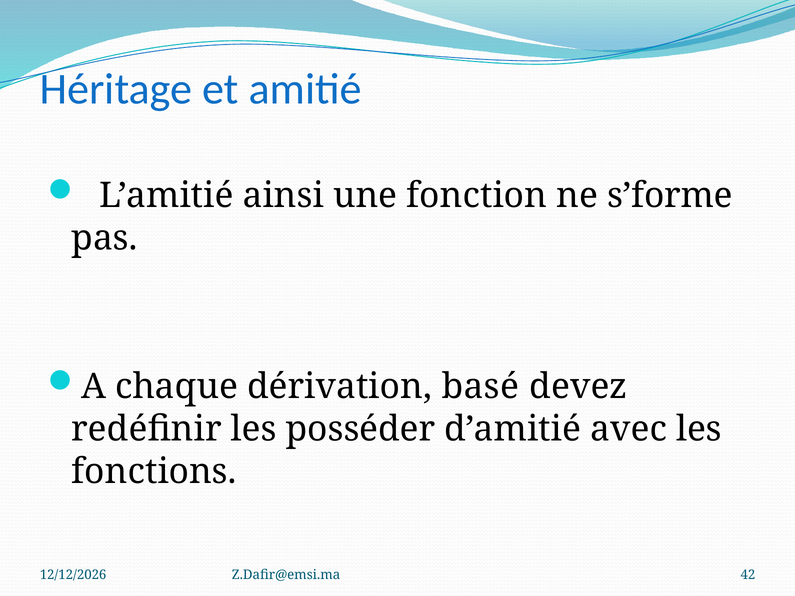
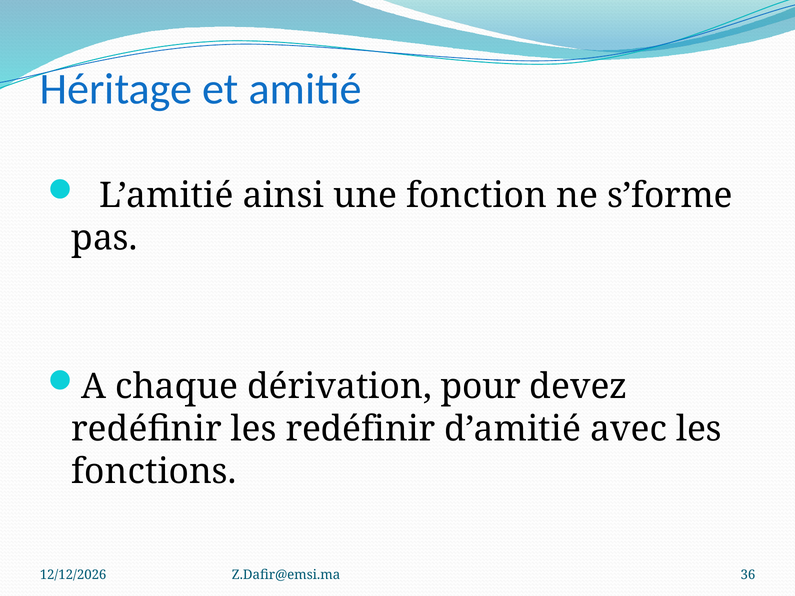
basé: basé -> pour
les posséder: posséder -> redéfinir
42: 42 -> 36
